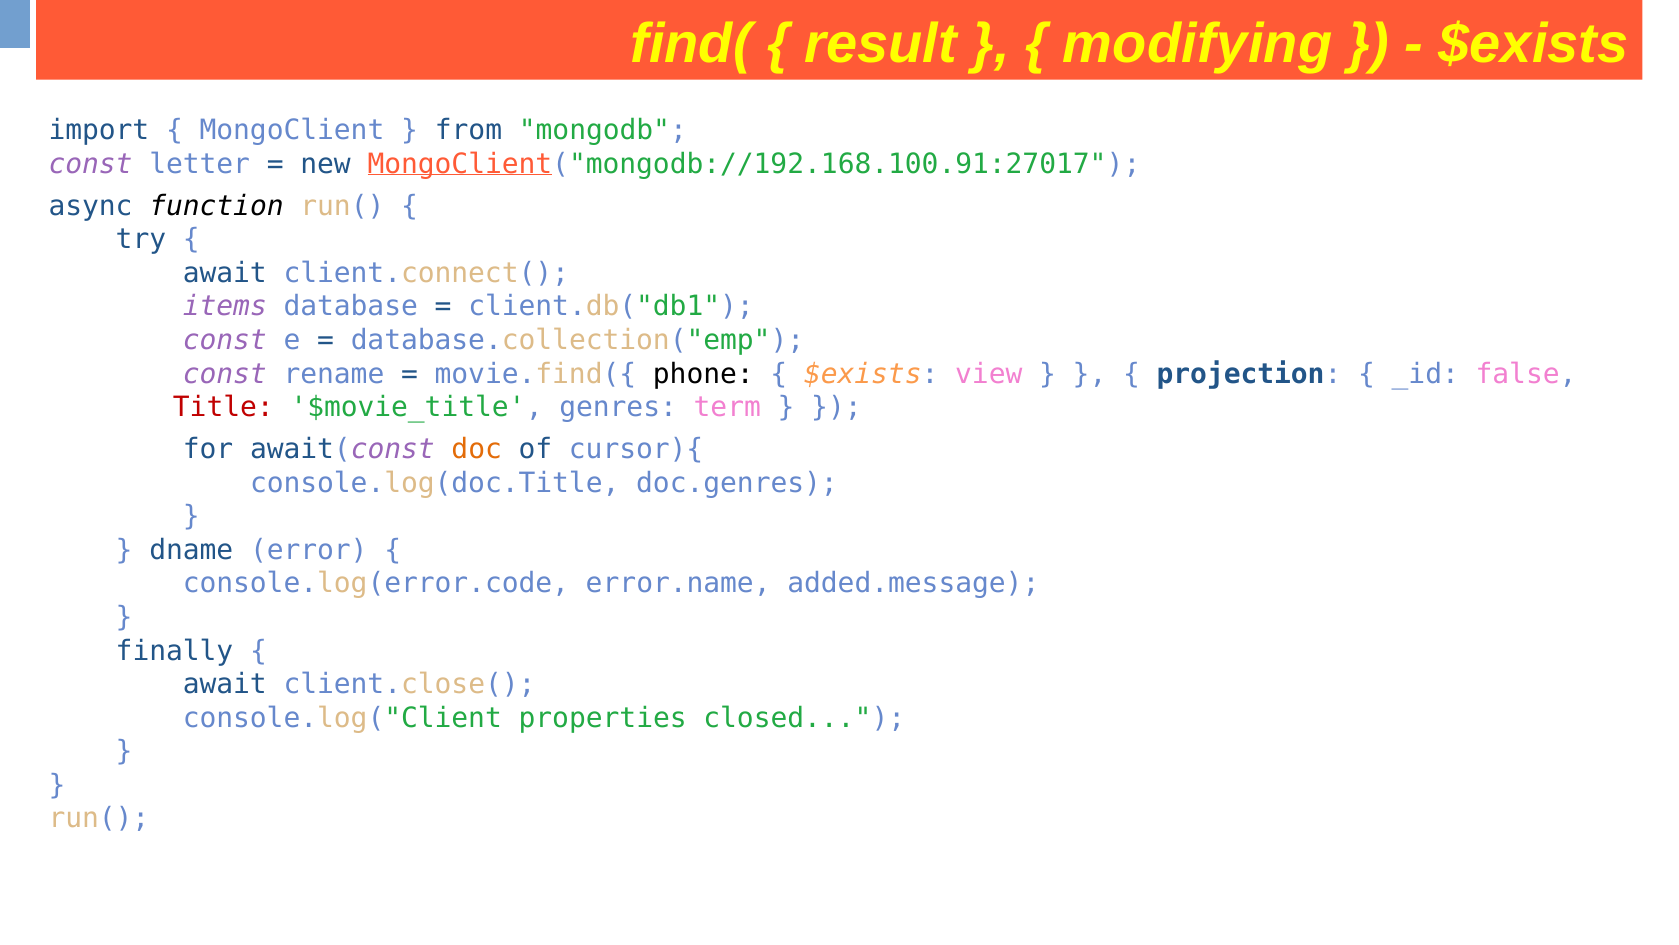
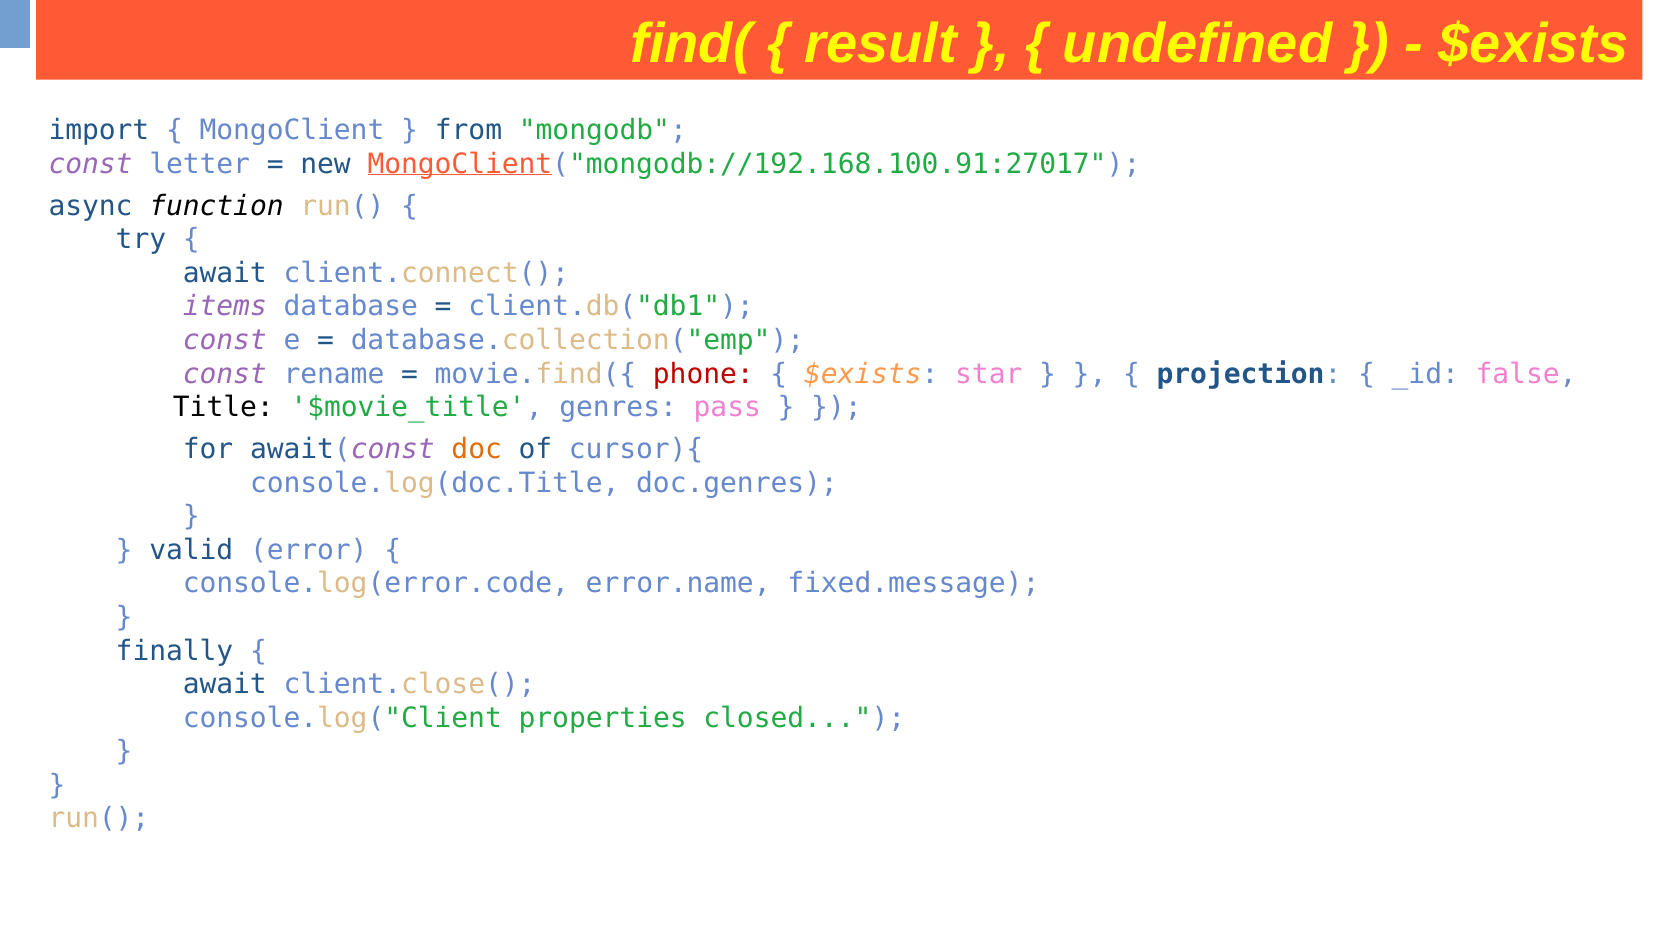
modifying: modifying -> undefined
phone colour: black -> red
view: view -> star
Title colour: red -> black
term: term -> pass
dname: dname -> valid
added.message: added.message -> fixed.message
